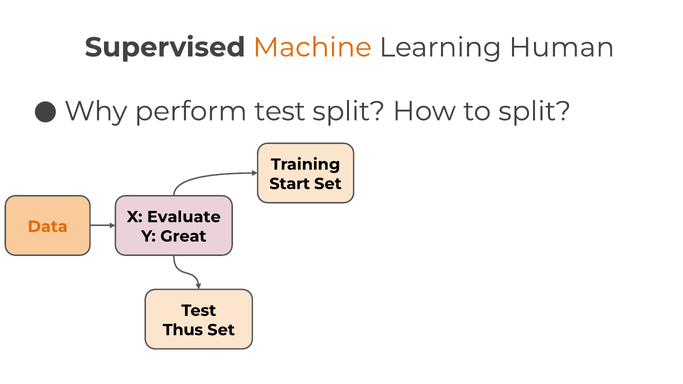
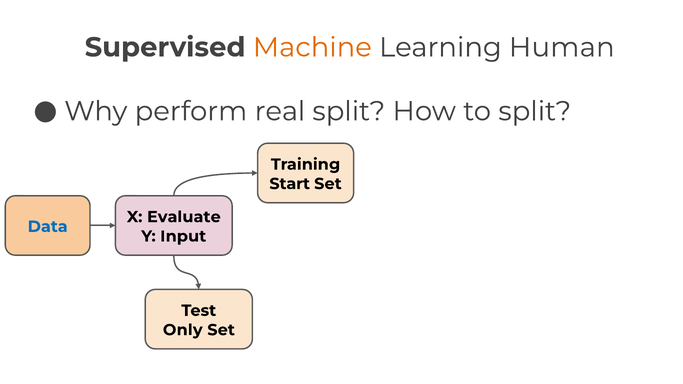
perform test: test -> real
Data colour: orange -> blue
Great: Great -> Input
Thus: Thus -> Only
